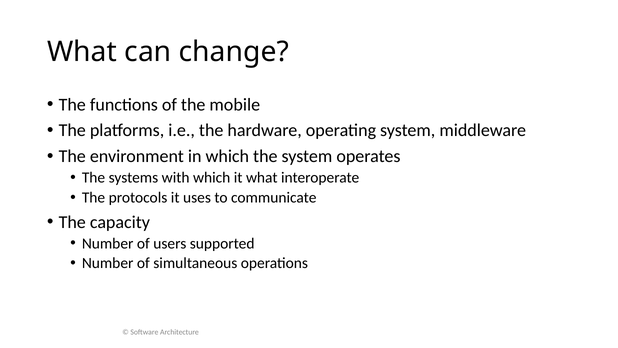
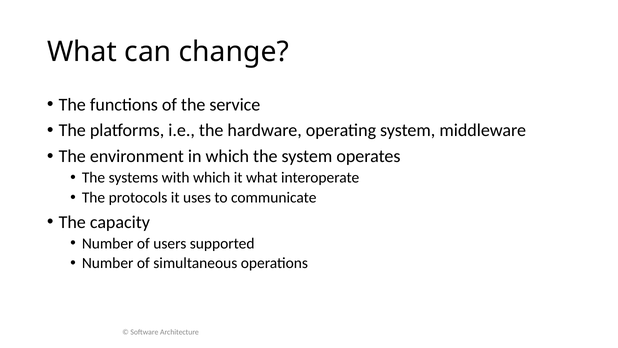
mobile: mobile -> service
